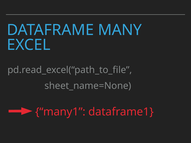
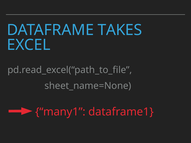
MANY: MANY -> TAKES
